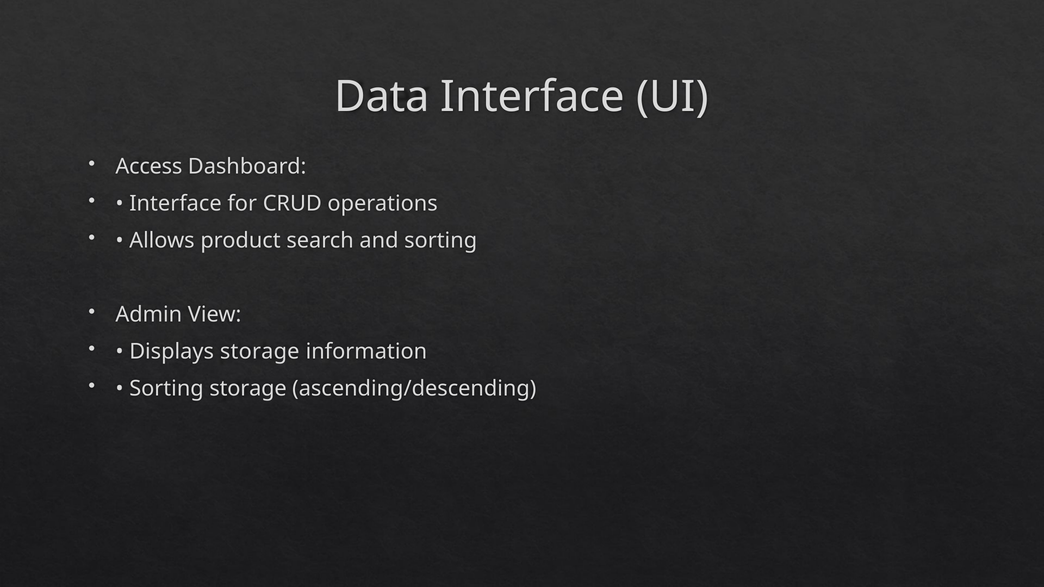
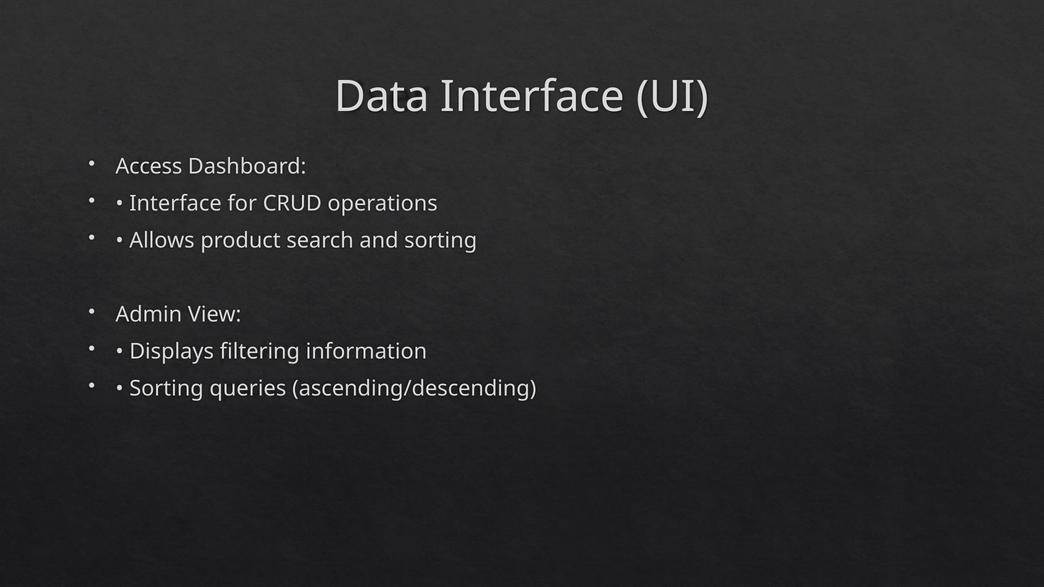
Displays storage: storage -> filtering
Sorting storage: storage -> queries
